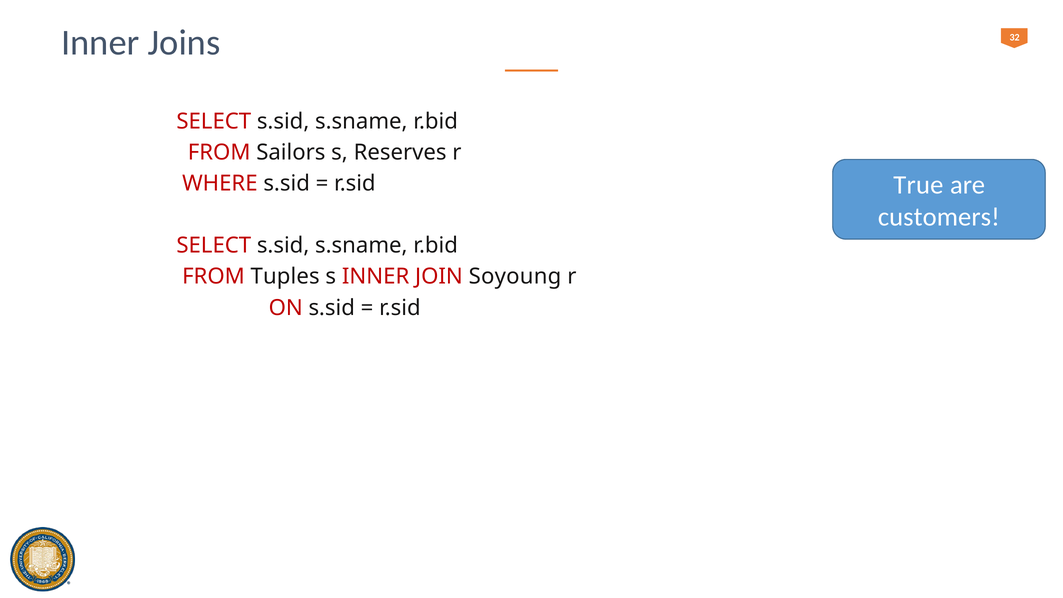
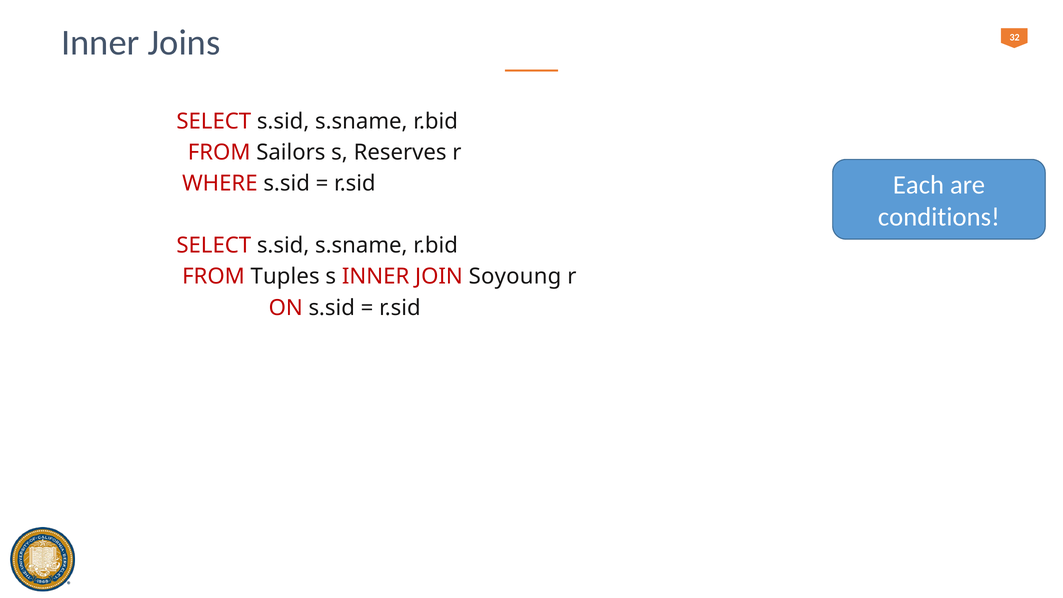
True: True -> Each
customers: customers -> conditions
